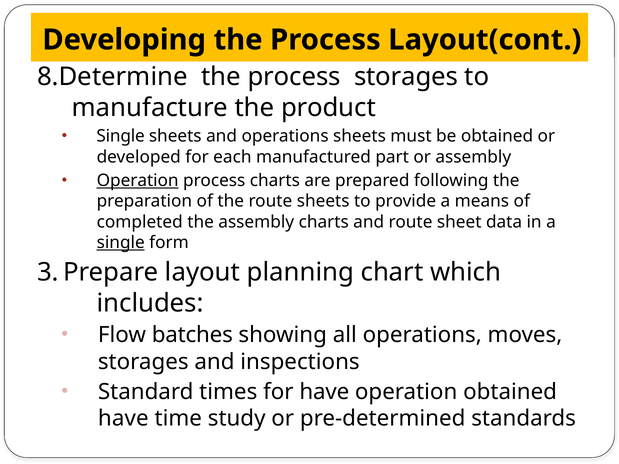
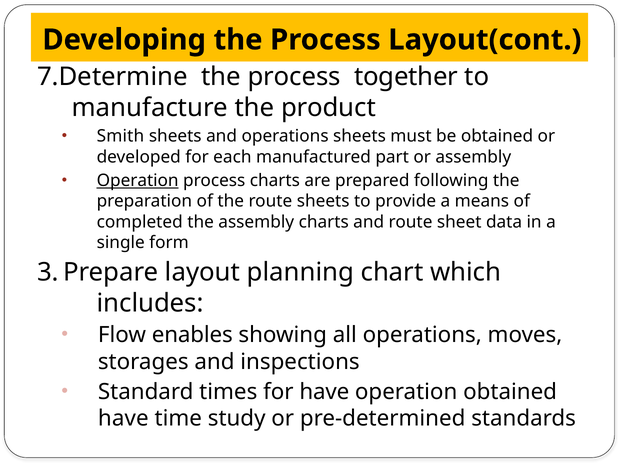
8.Determine: 8.Determine -> 7.Determine
process storages: storages -> together
Single at (121, 136): Single -> Smith
single at (121, 243) underline: present -> none
batches: batches -> enables
